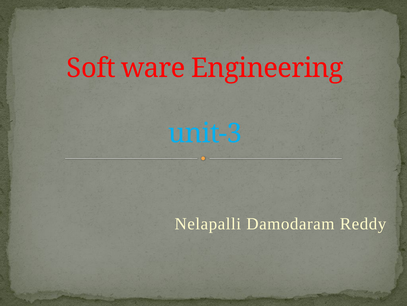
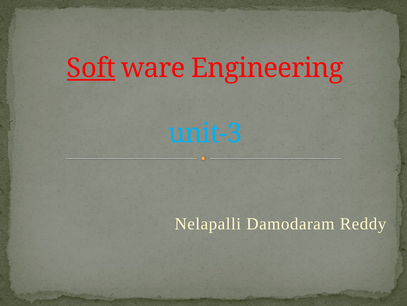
Soft underline: none -> present
